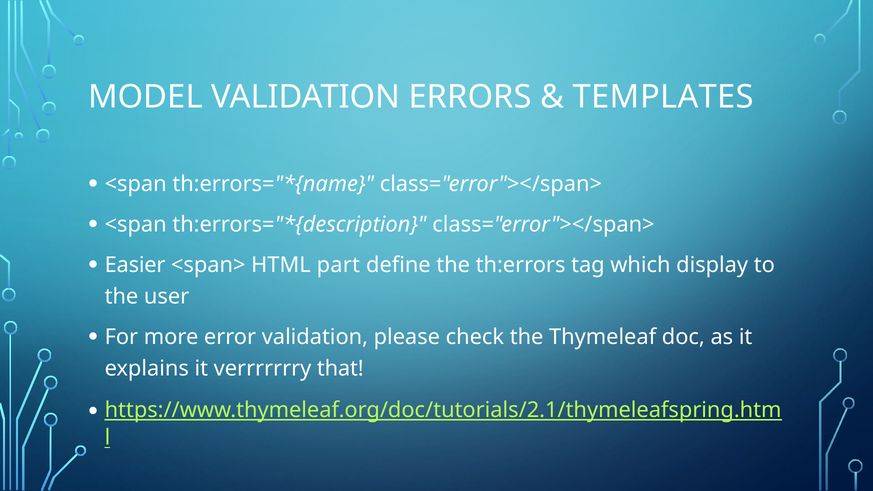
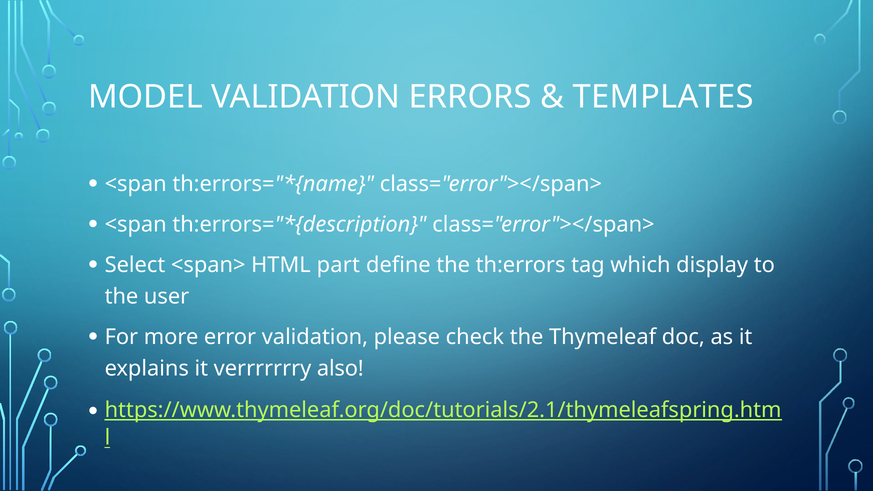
Easier: Easier -> Select
that: that -> also
